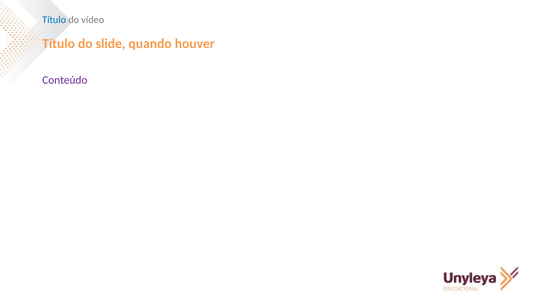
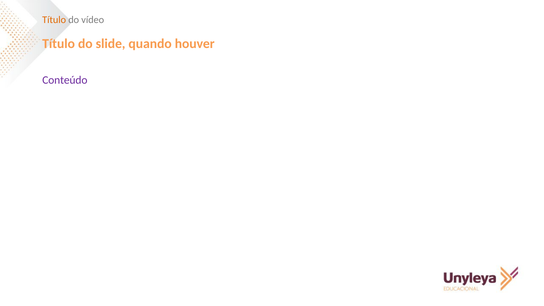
Título at (54, 20) colour: blue -> orange
